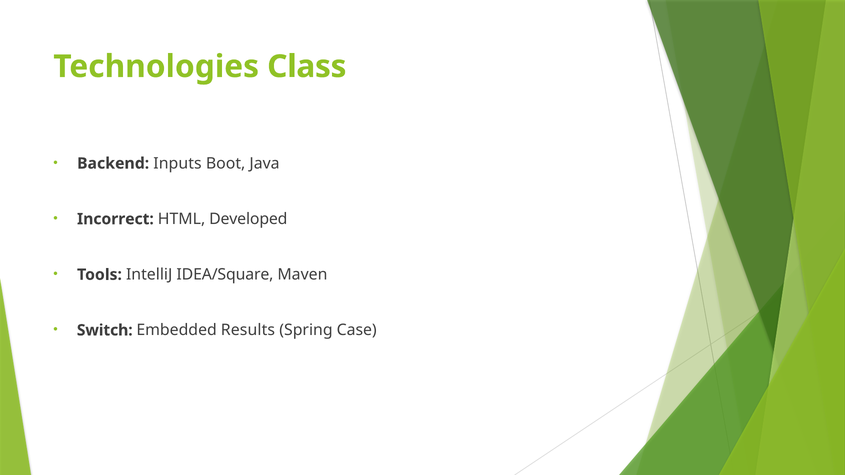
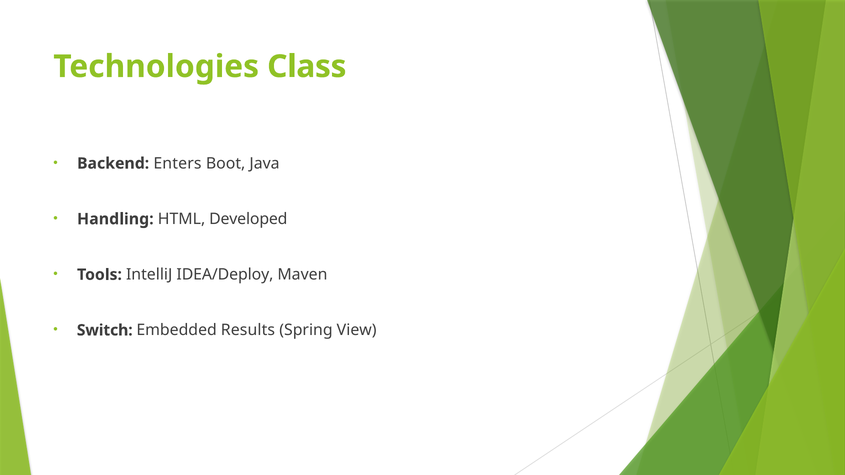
Inputs: Inputs -> Enters
Incorrect: Incorrect -> Handling
IDEA/Square: IDEA/Square -> IDEA/Deploy
Case: Case -> View
